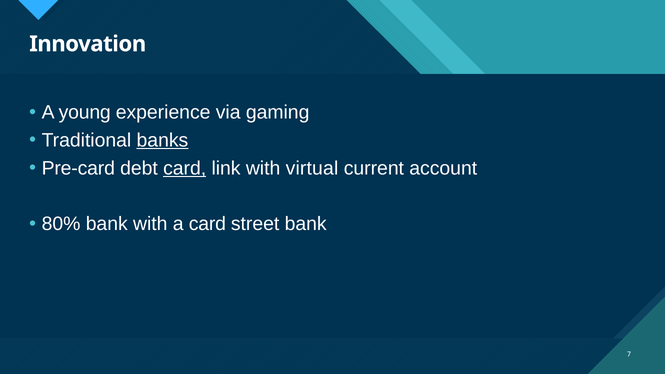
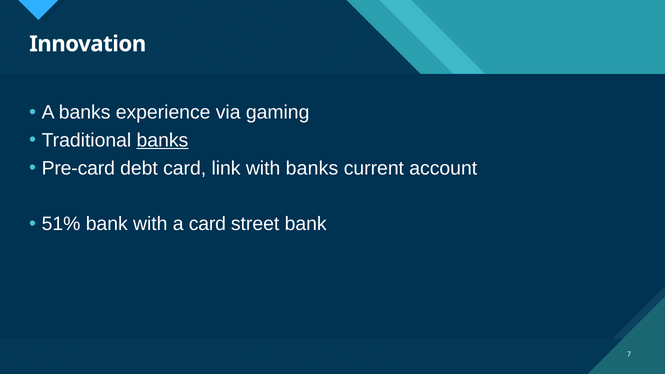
A young: young -> banks
card at (185, 168) underline: present -> none
with virtual: virtual -> banks
80%: 80% -> 51%
